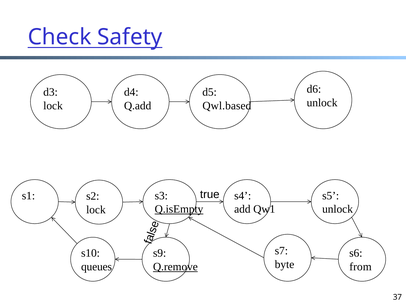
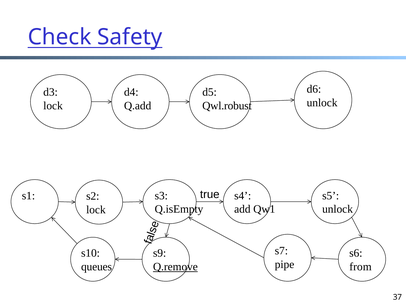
Qwl.based: Qwl.based -> Qwl.robust
Q.isEmpty underline: present -> none
byte: byte -> pipe
